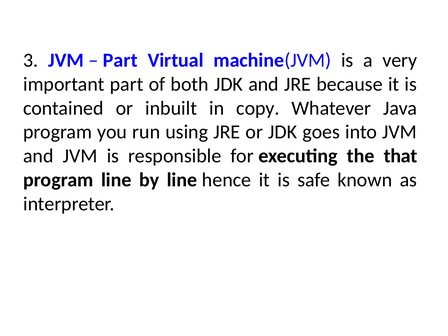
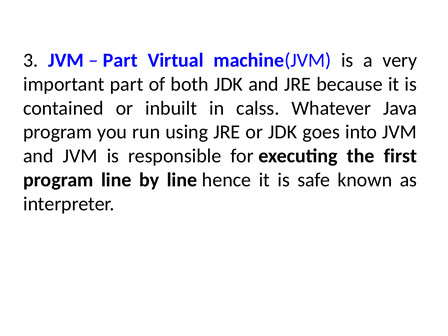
copy: copy -> calss
that: that -> first
